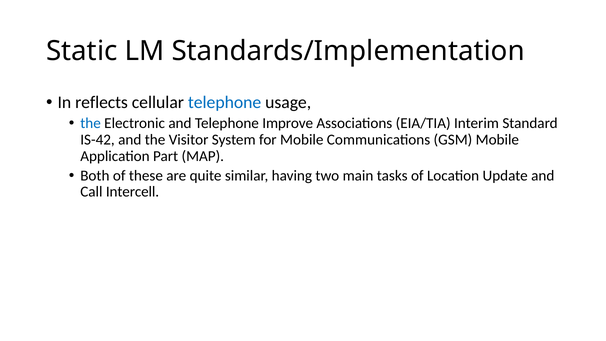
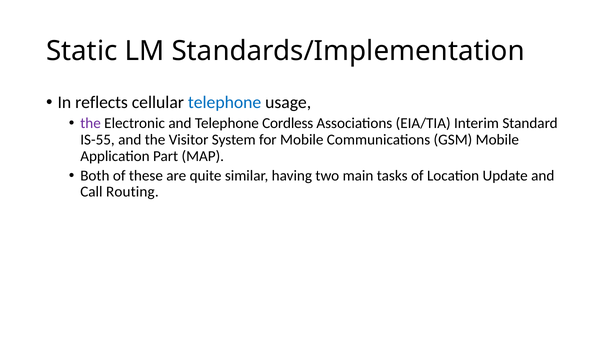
the at (91, 123) colour: blue -> purple
Improve: Improve -> Cordless
IS-42: IS-42 -> IS-55
Intercell: Intercell -> Routing
